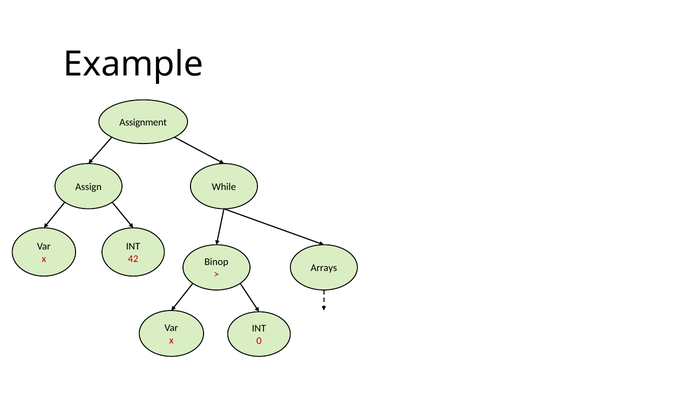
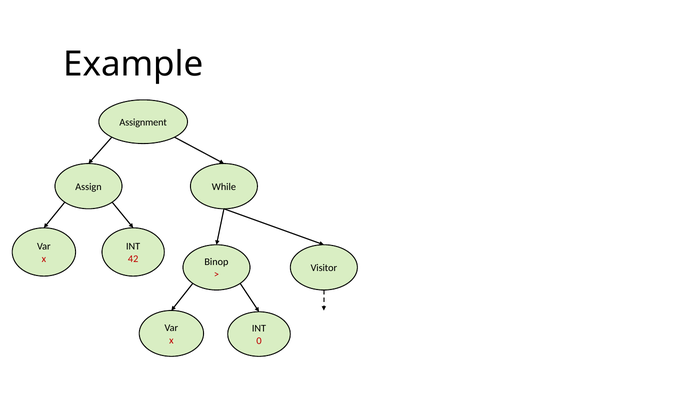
Arrays: Arrays -> Visitor
